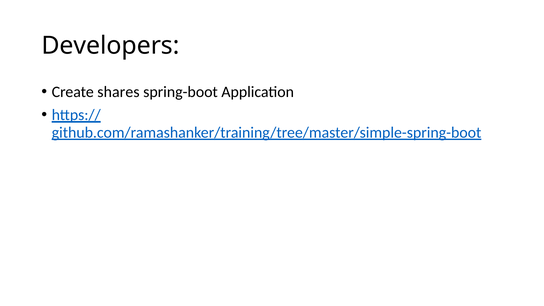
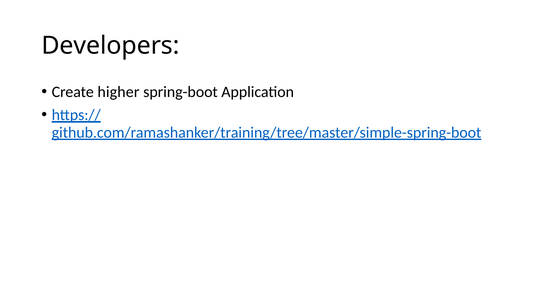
shares: shares -> higher
